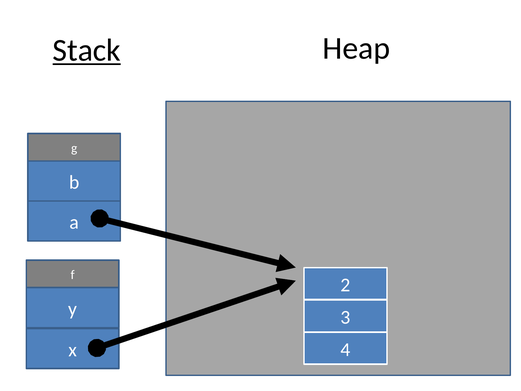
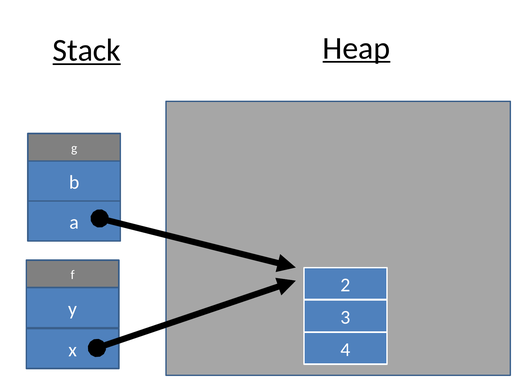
Heap underline: none -> present
